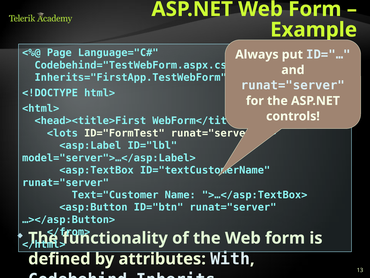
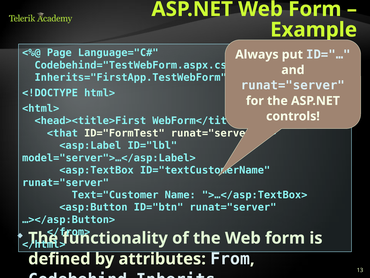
<lots: <lots -> <that
With: With -> From
